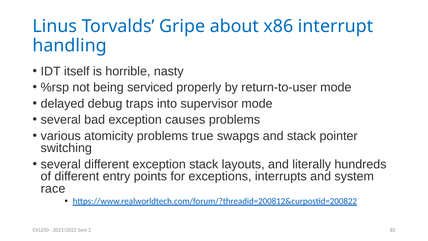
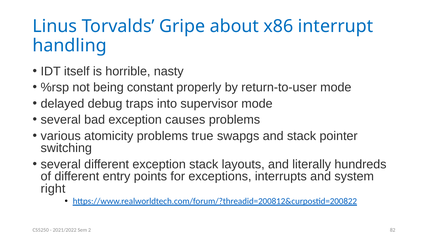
serviced: serviced -> constant
race: race -> right
